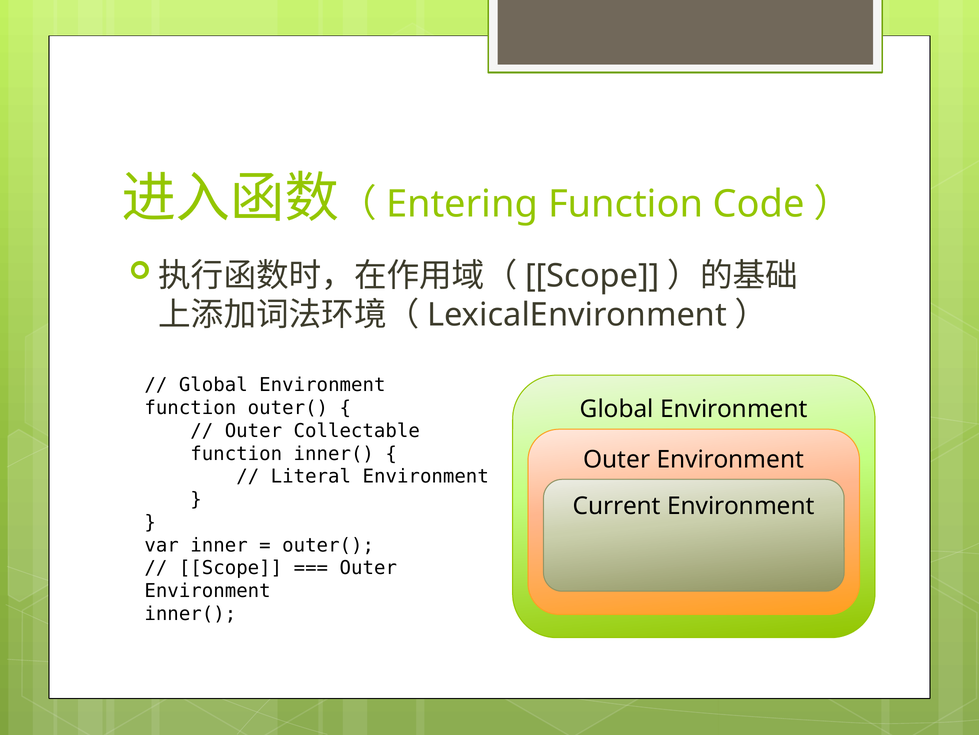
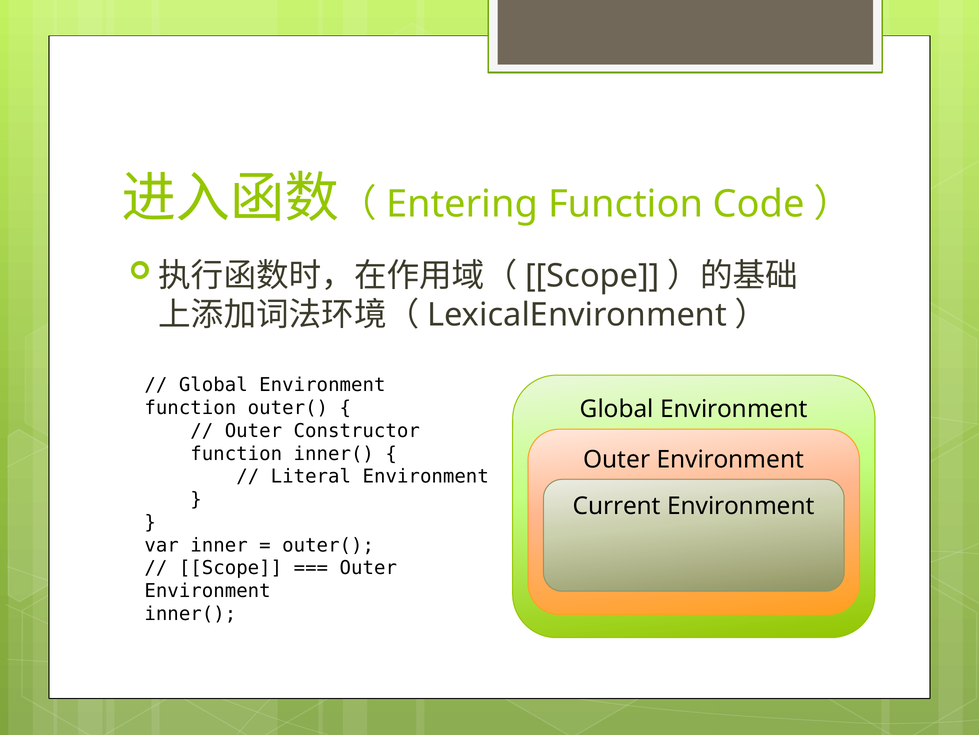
Collectable: Collectable -> Constructor
